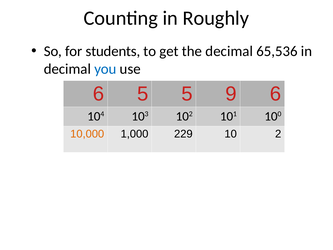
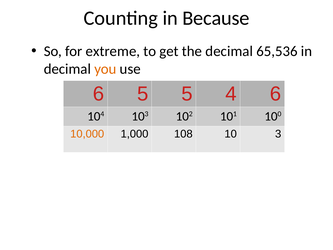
Roughly: Roughly -> Because
students: students -> extreme
you colour: blue -> orange
9: 9 -> 4
229: 229 -> 108
2: 2 -> 3
